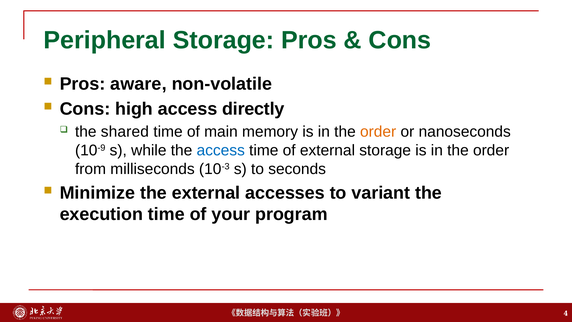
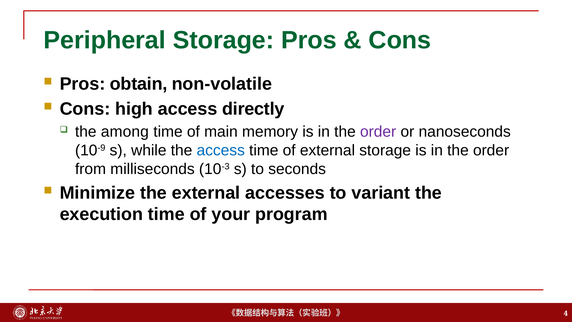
aware: aware -> obtain
shared: shared -> among
order at (378, 132) colour: orange -> purple
